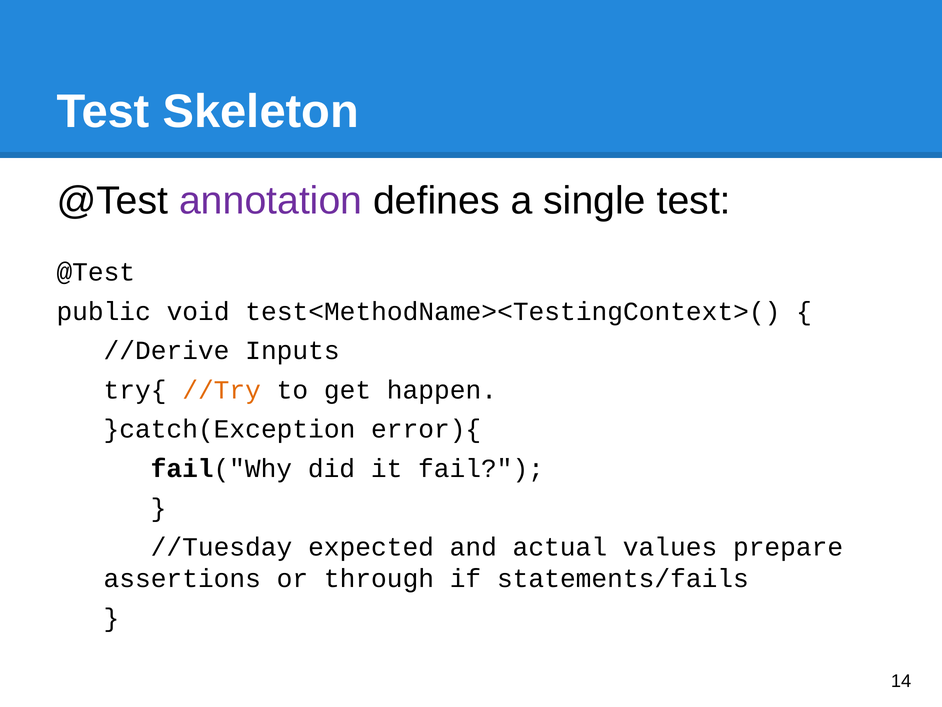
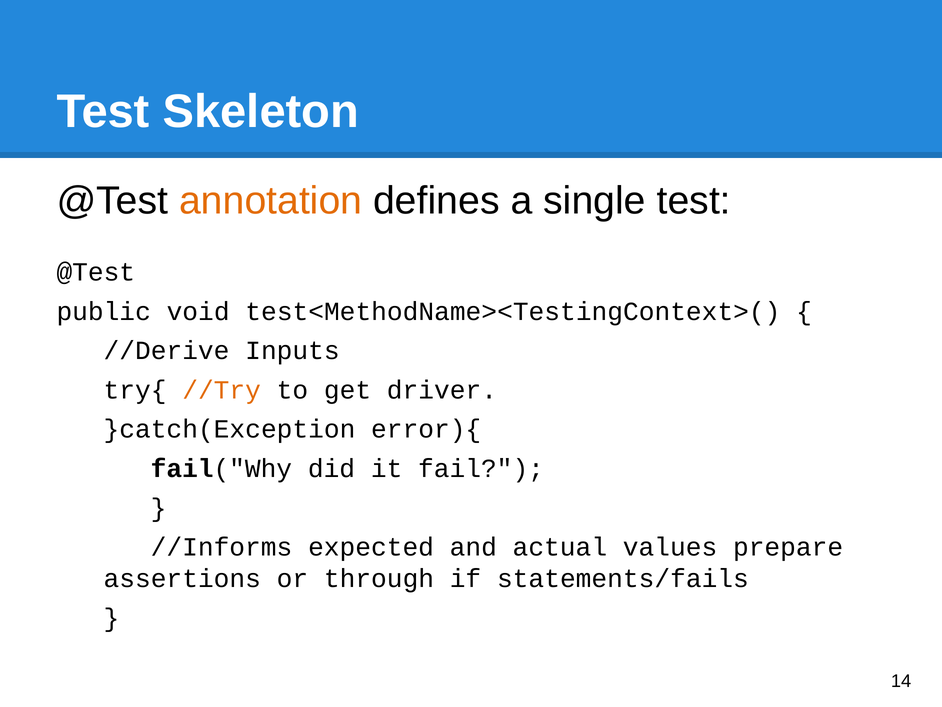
annotation colour: purple -> orange
happen: happen -> driver
//Tuesday: //Tuesday -> //Informs
